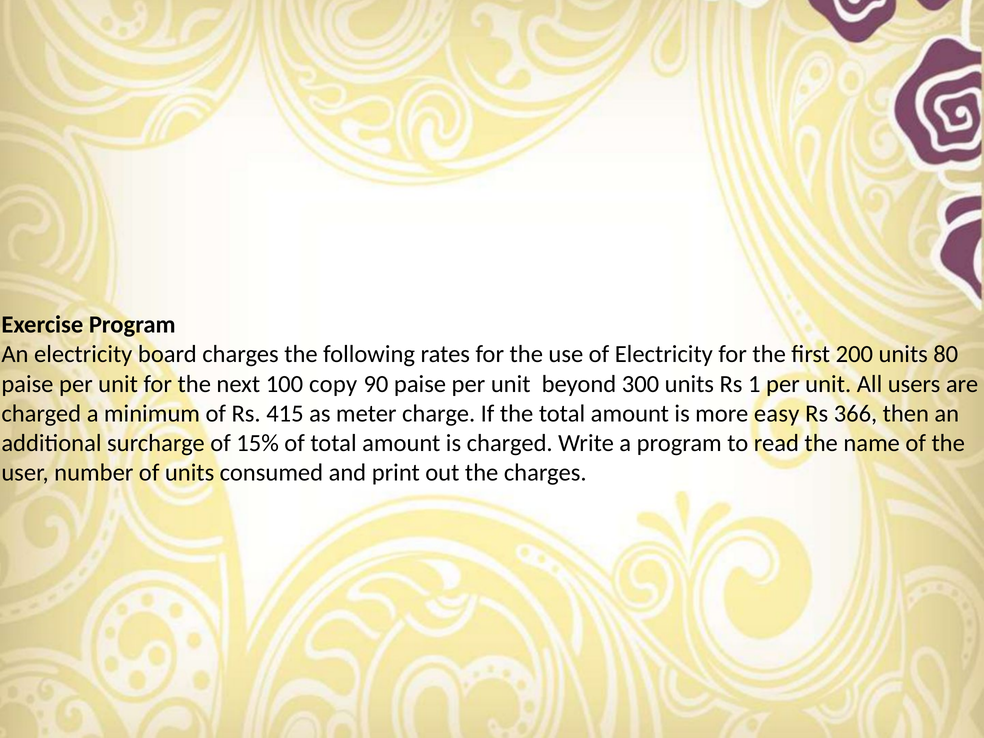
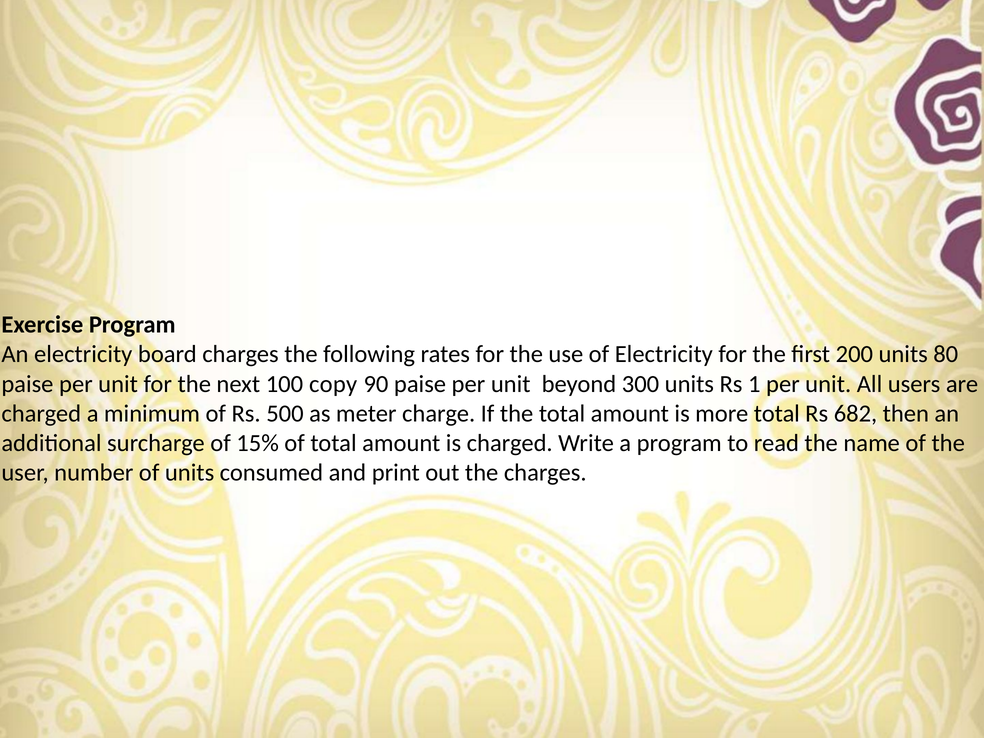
415: 415 -> 500
more easy: easy -> total
366: 366 -> 682
